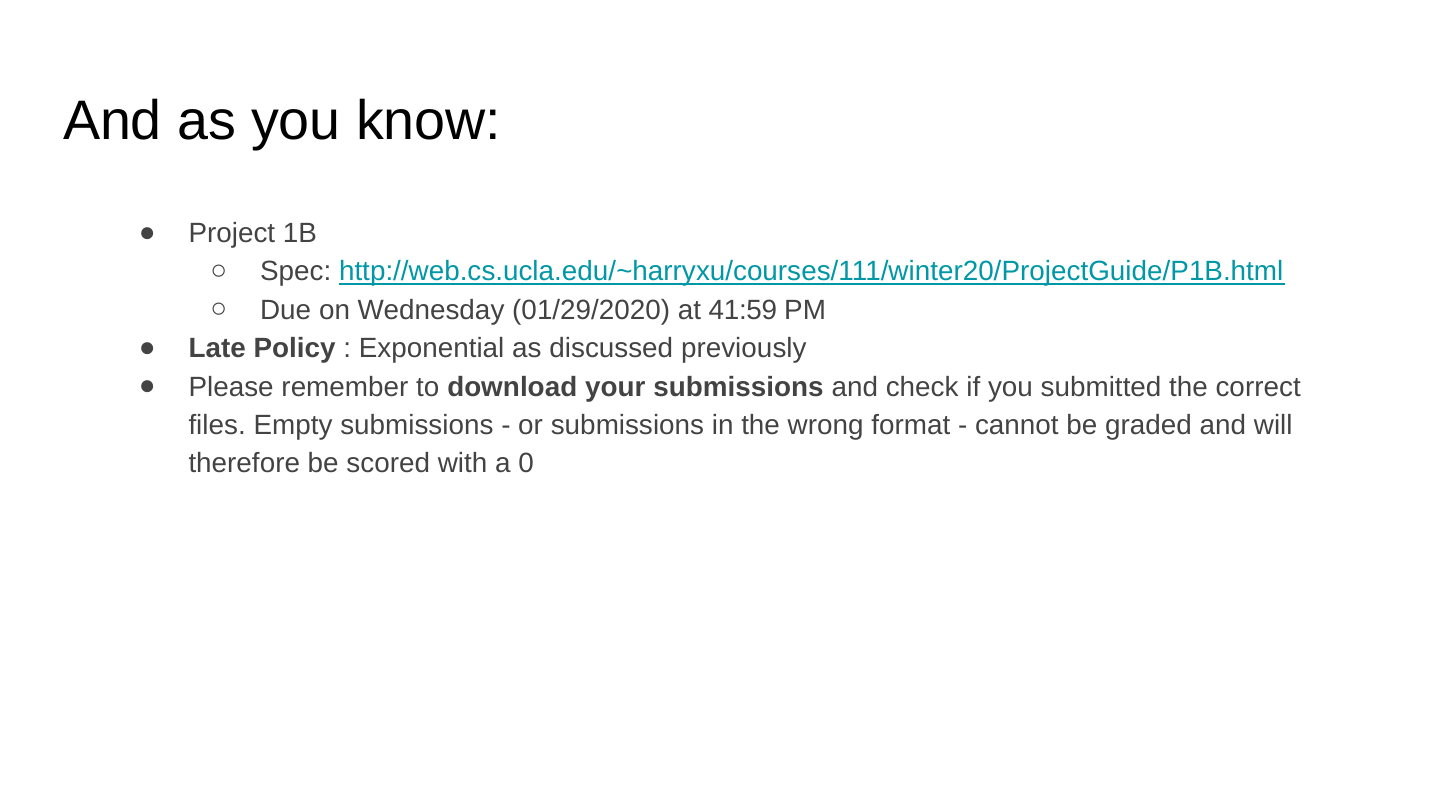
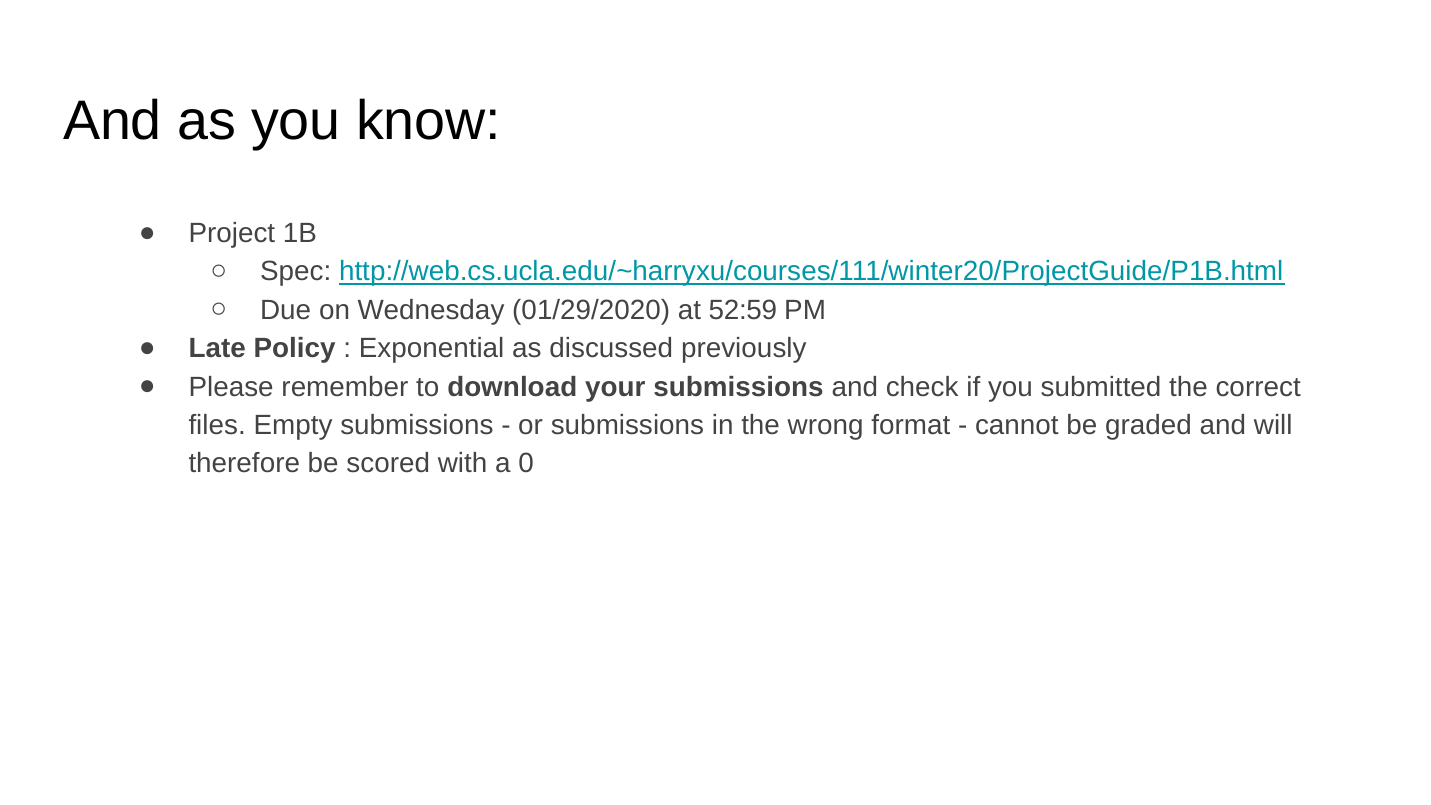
41:59: 41:59 -> 52:59
